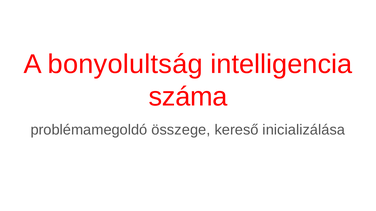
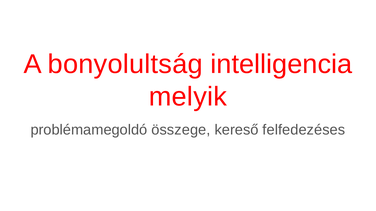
száma: száma -> melyik
inicializálása: inicializálása -> felfedezéses
